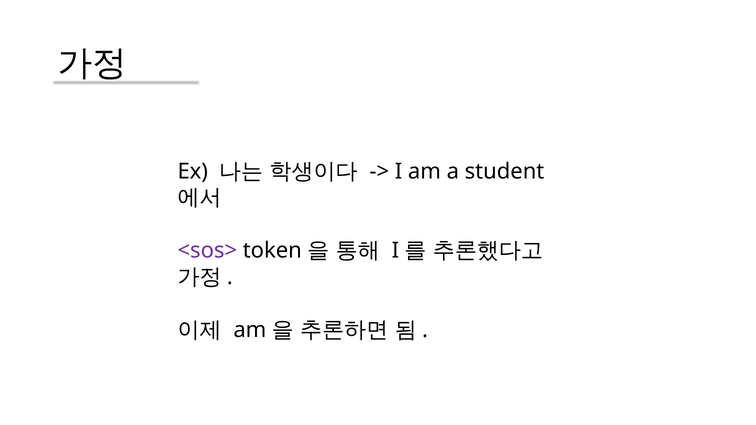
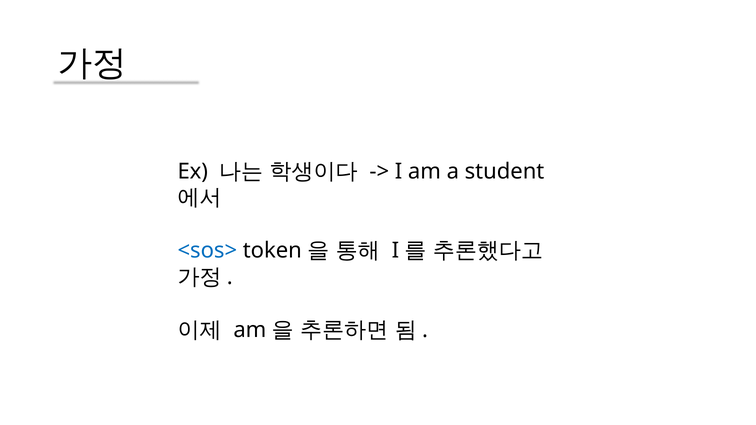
<sos> colour: purple -> blue
